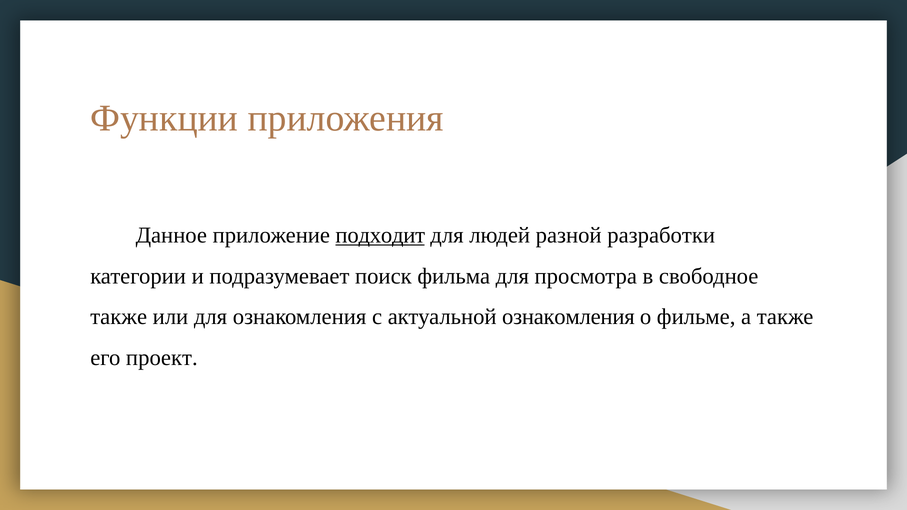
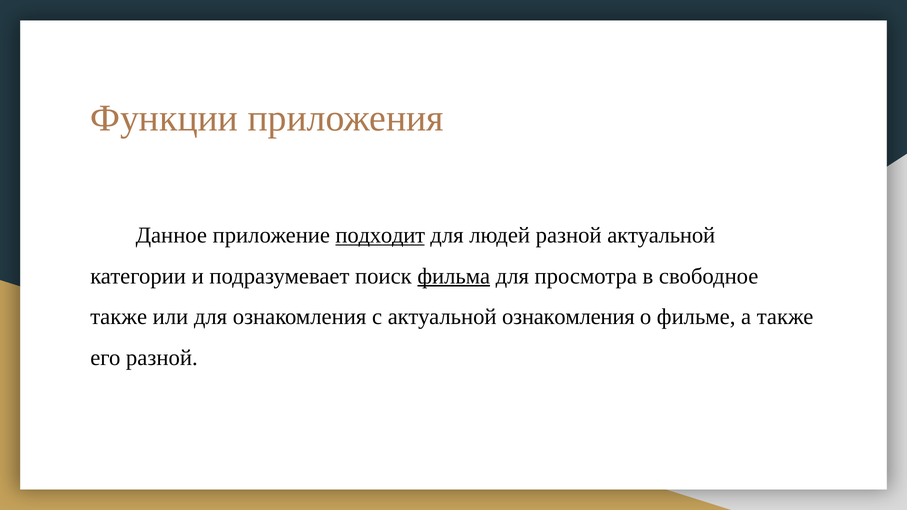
разной разработки: разработки -> актуальной
фильма underline: none -> present
его проект: проект -> разной
